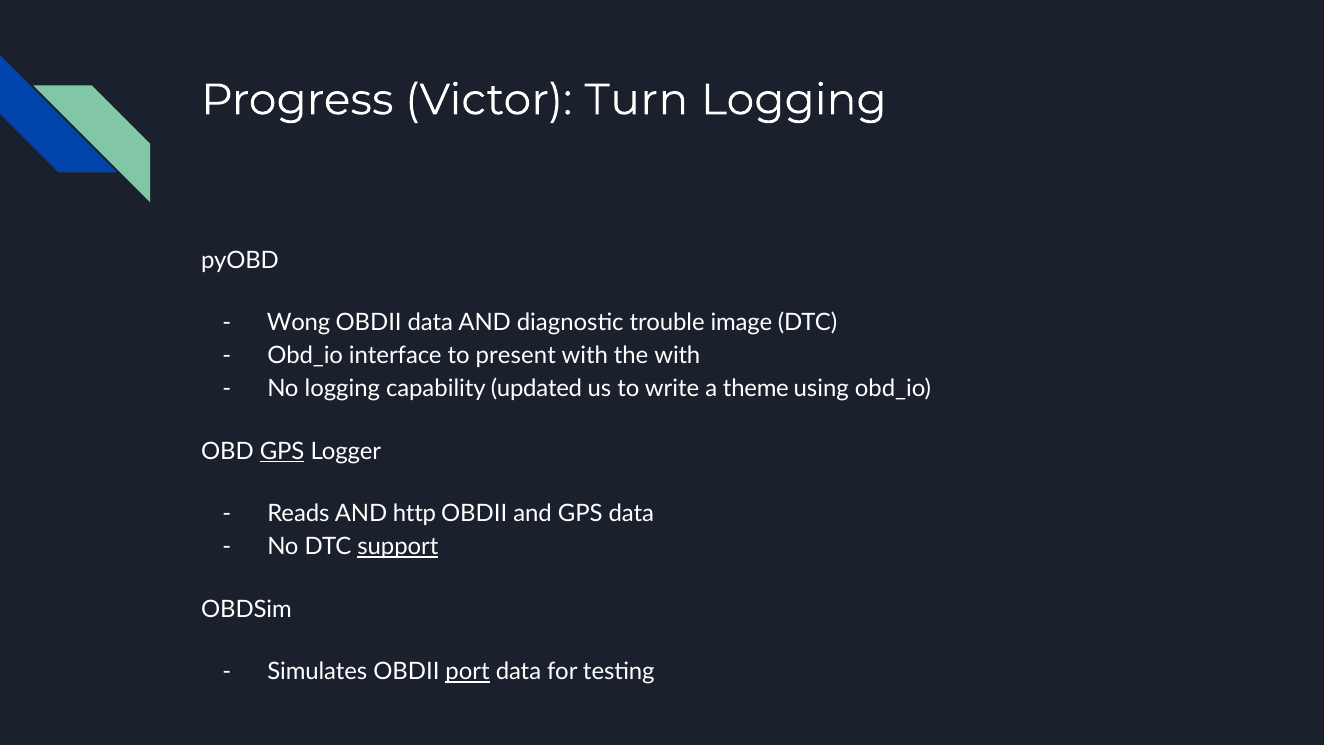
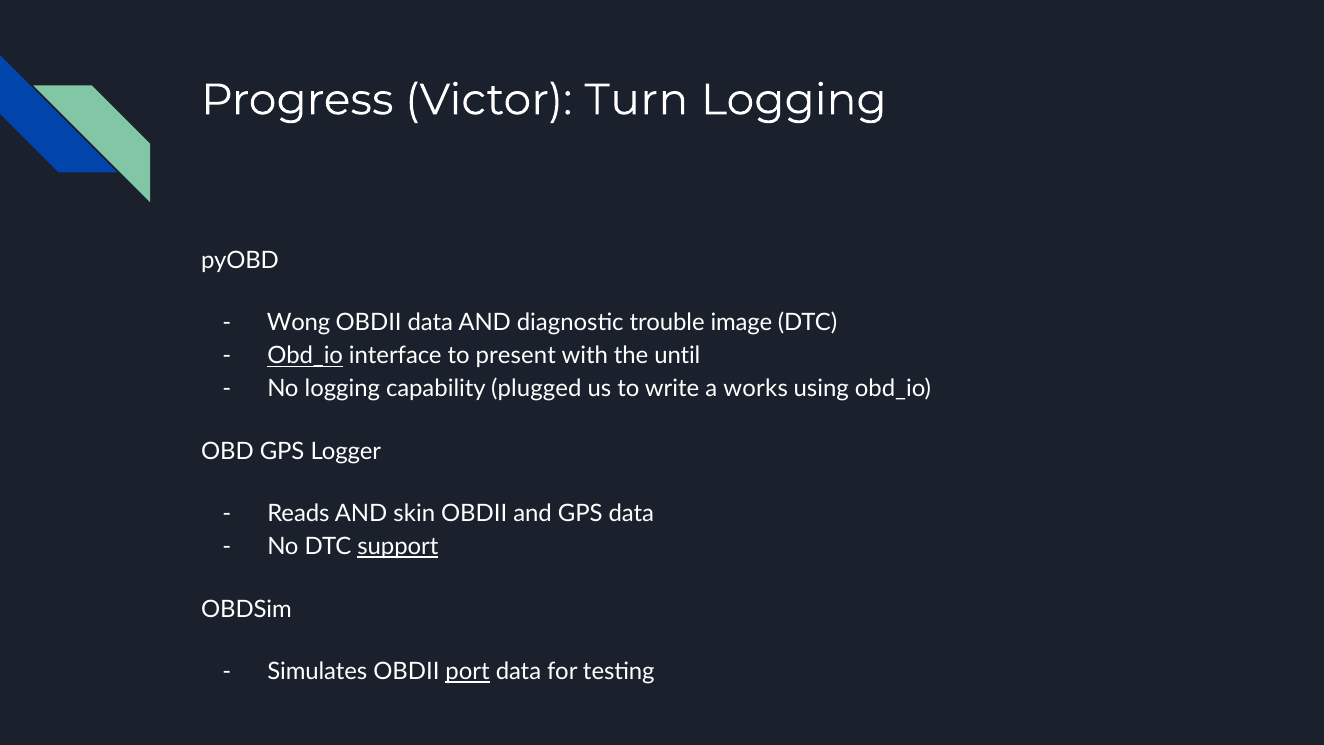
Obd_io at (305, 356) underline: none -> present
the with: with -> until
updated: updated -> plugged
theme: theme -> works
GPS at (282, 451) underline: present -> none
http: http -> skin
